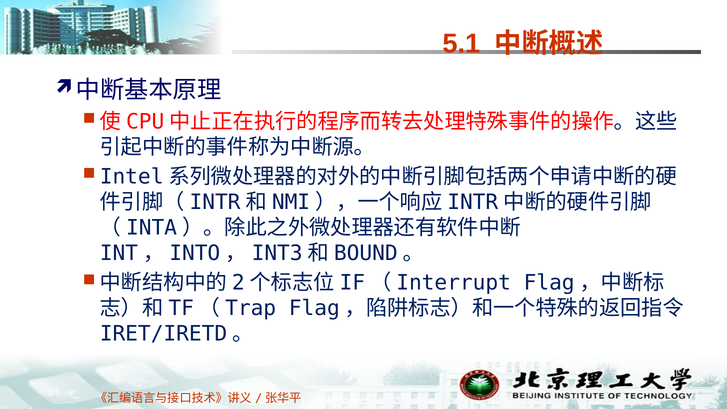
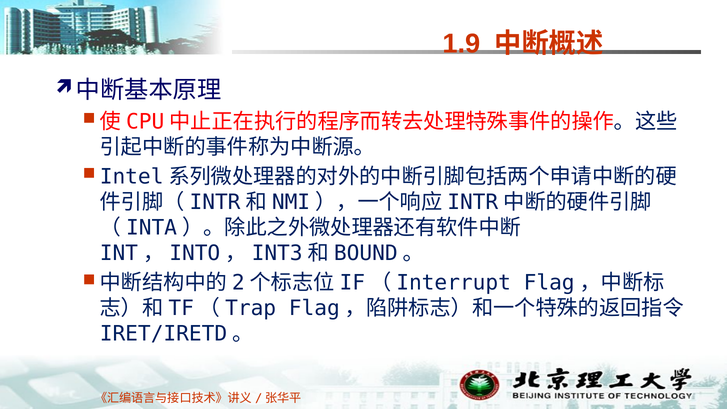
5.1: 5.1 -> 1.9
